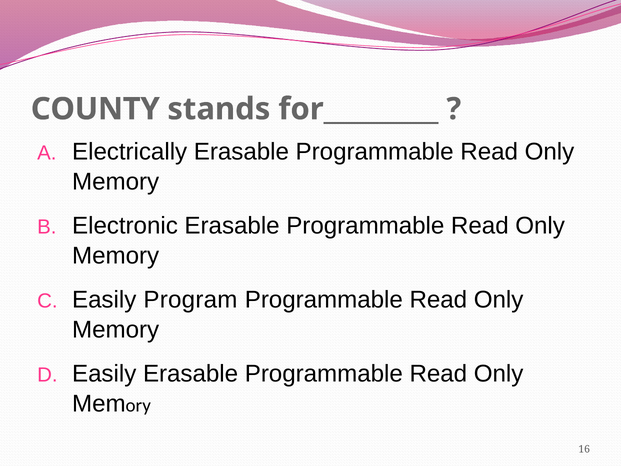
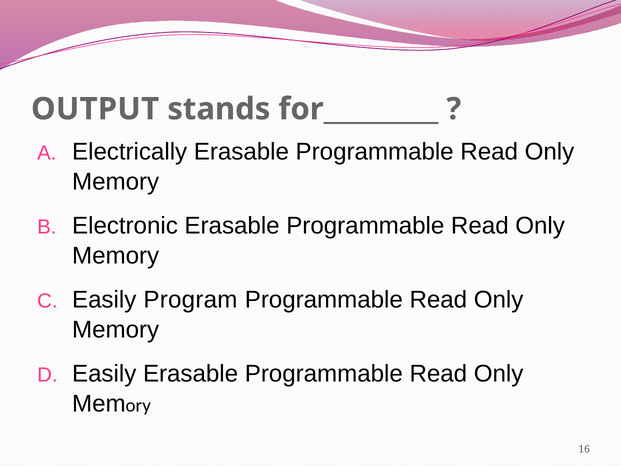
COUNTY: COUNTY -> OUTPUT
